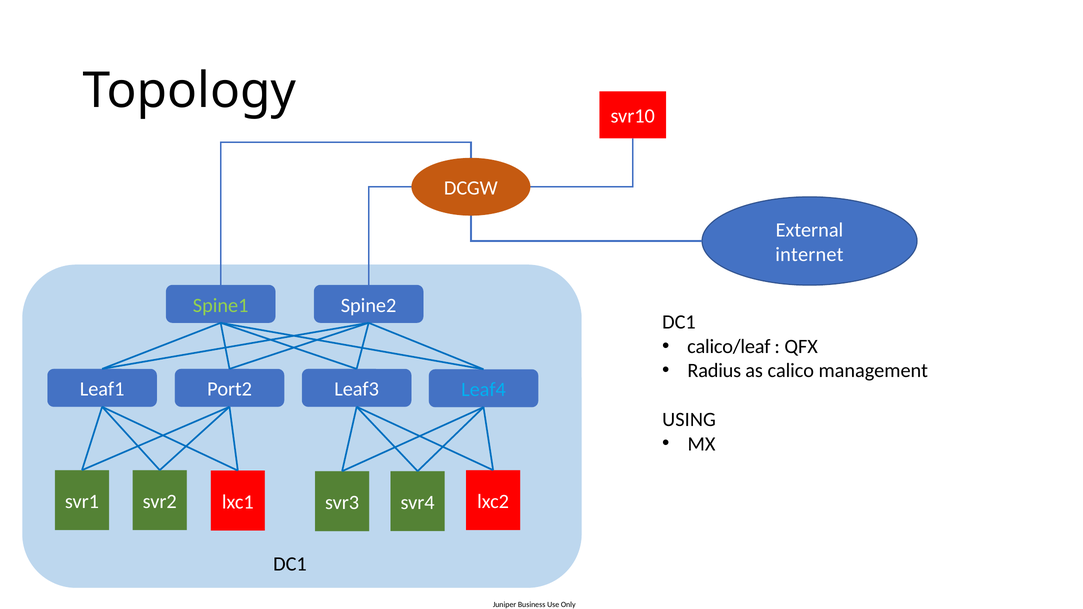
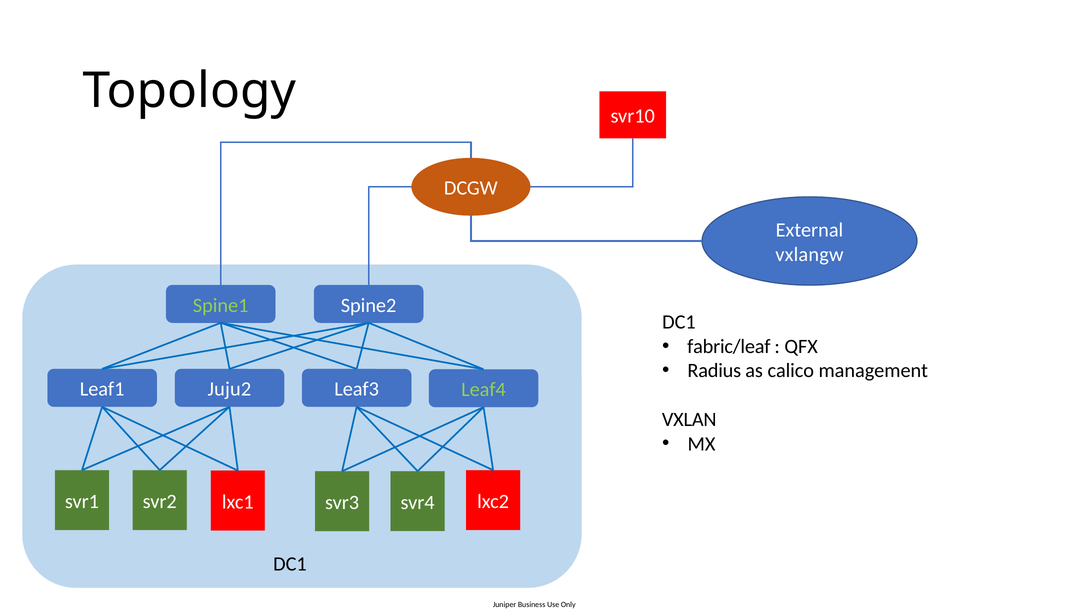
internet: internet -> vxlangw
calico/leaf: calico/leaf -> fabric/leaf
Port2: Port2 -> Juju2
Leaf4 colour: light blue -> light green
USING: USING -> VXLAN
